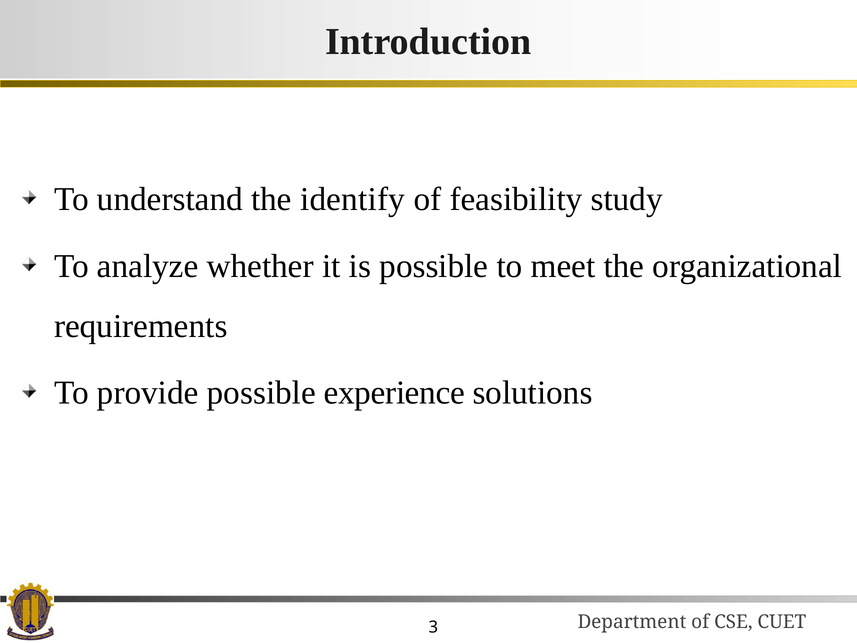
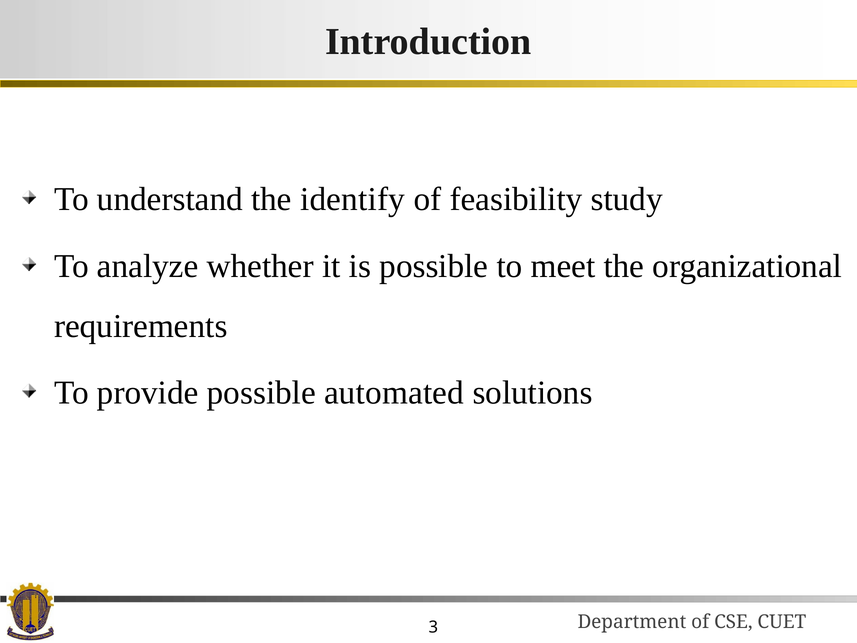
experience: experience -> automated
